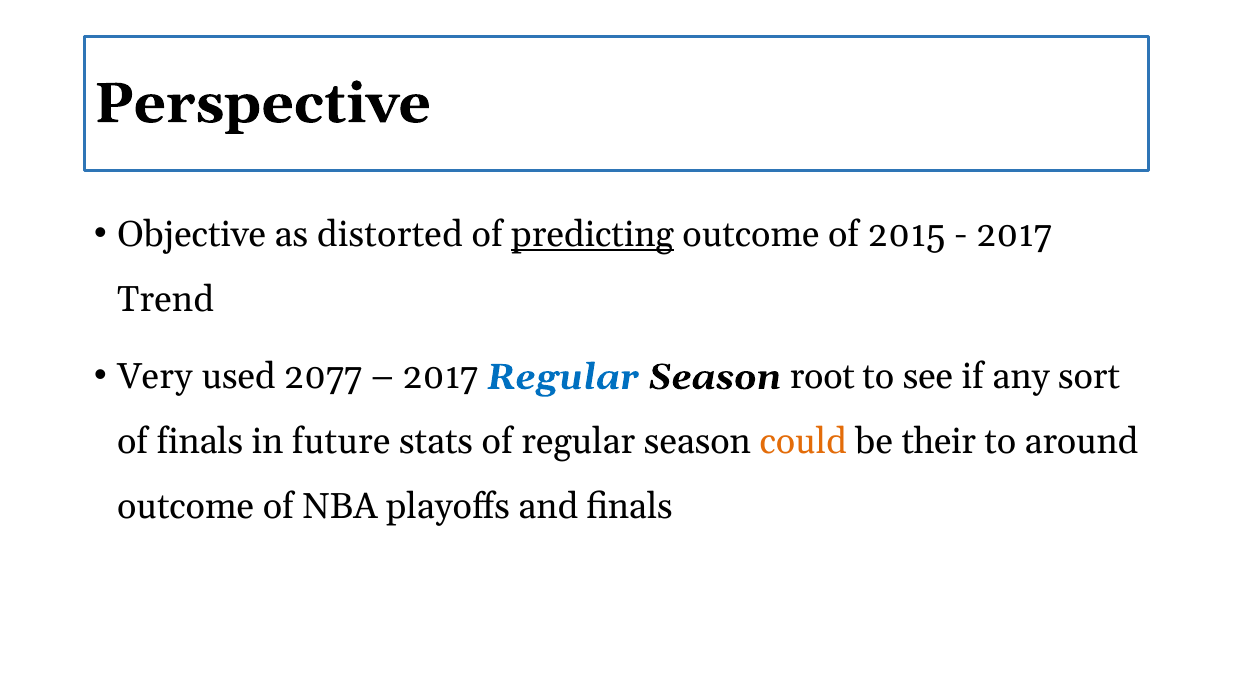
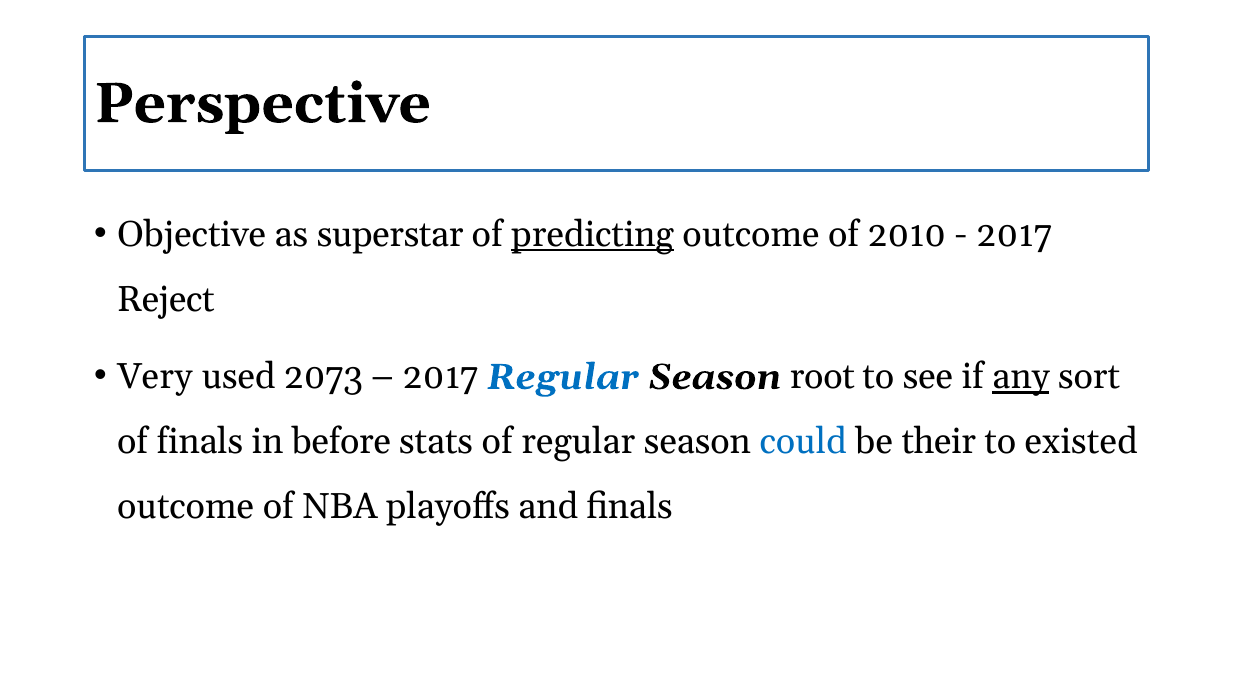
distorted: distorted -> superstar
2015: 2015 -> 2010
Trend: Trend -> Reject
2077: 2077 -> 2073
any underline: none -> present
future: future -> before
could colour: orange -> blue
around: around -> existed
